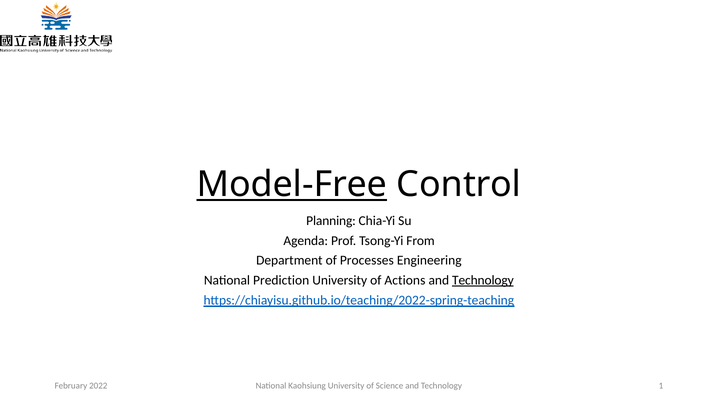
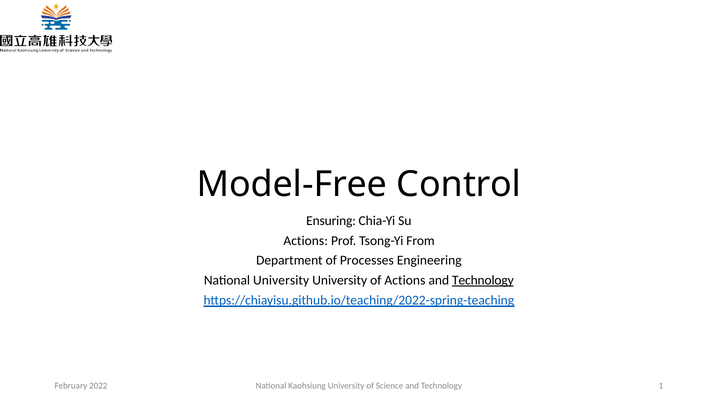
Model-Free underline: present -> none
Planning: Planning -> Ensuring
Agenda at (306, 241): Agenda -> Actions
National Prediction: Prediction -> University
